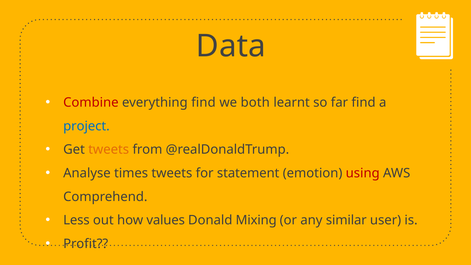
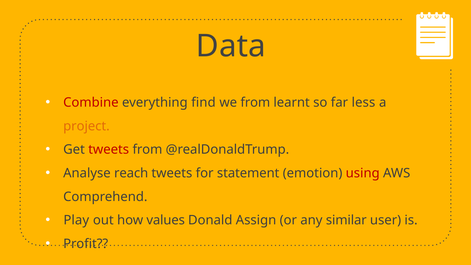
we both: both -> from
far find: find -> less
project colour: blue -> orange
tweets at (109, 150) colour: orange -> red
times: times -> reach
Less: Less -> Play
Mixing: Mixing -> Assign
